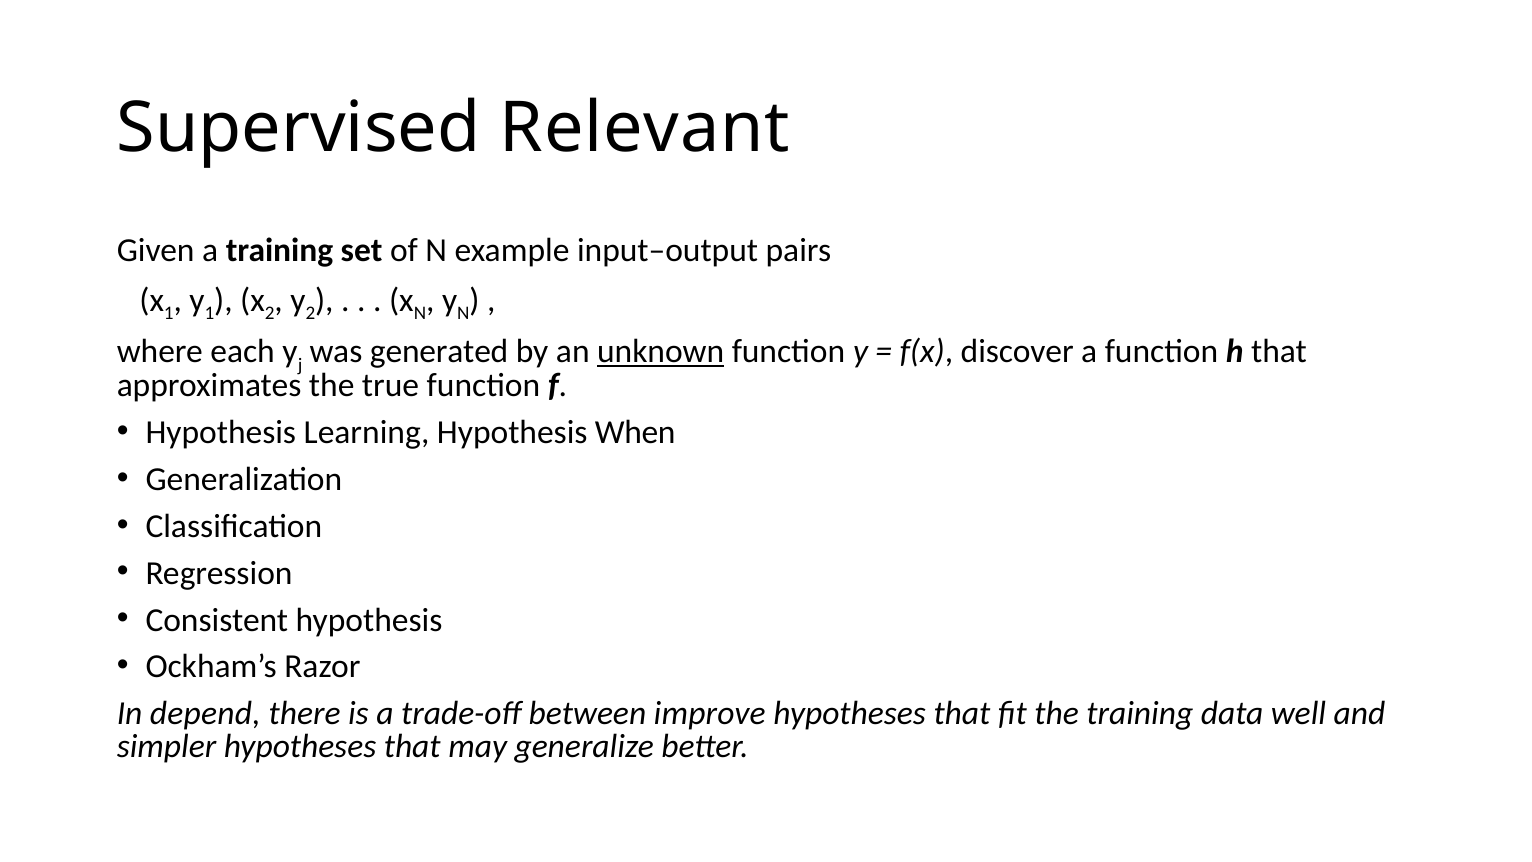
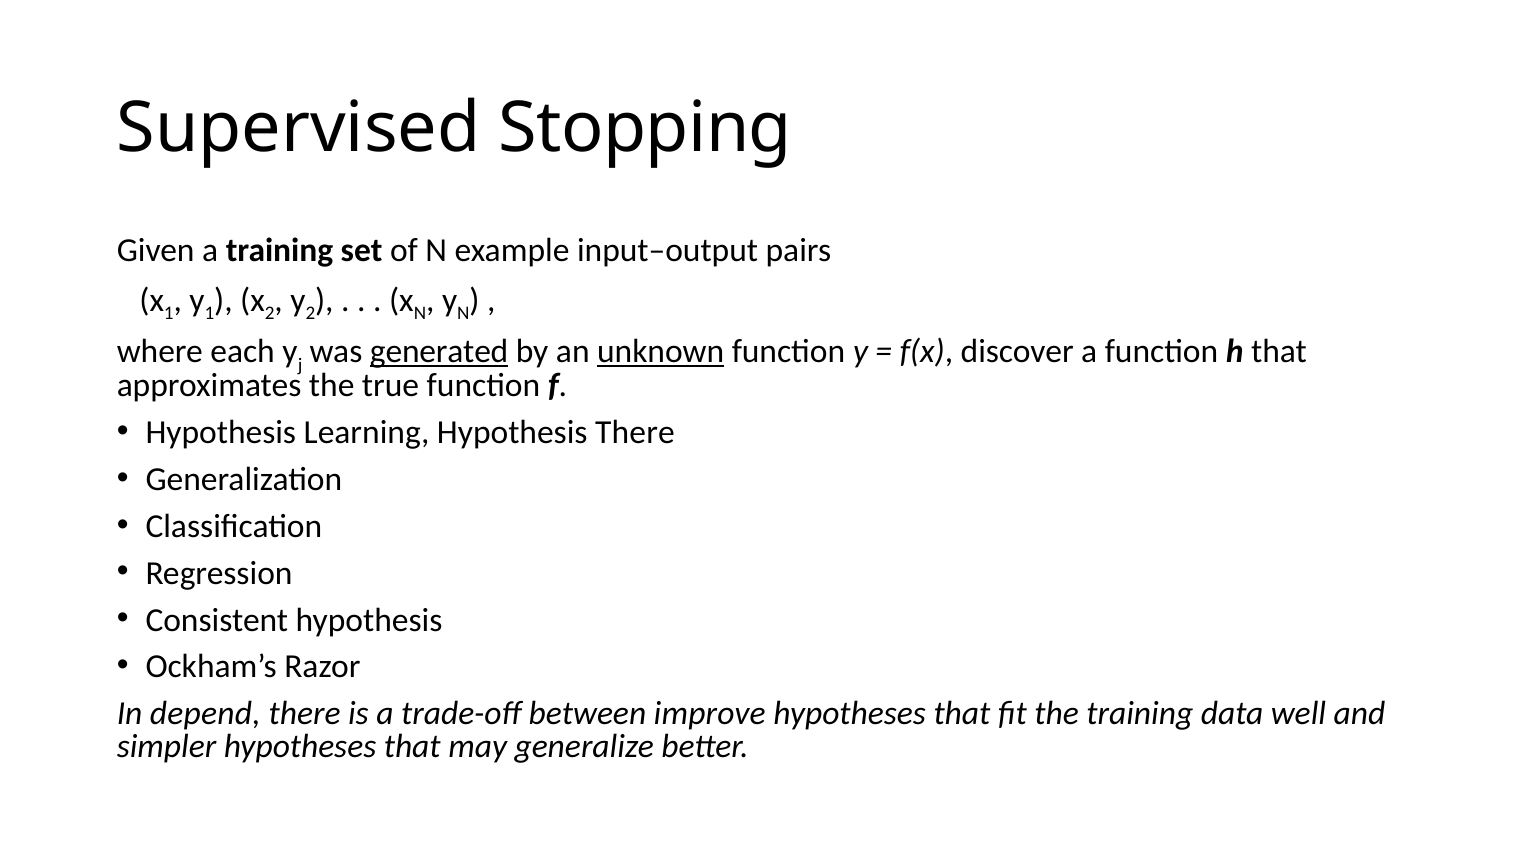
Relevant: Relevant -> Stopping
generated underline: none -> present
Hypothesis When: When -> There
